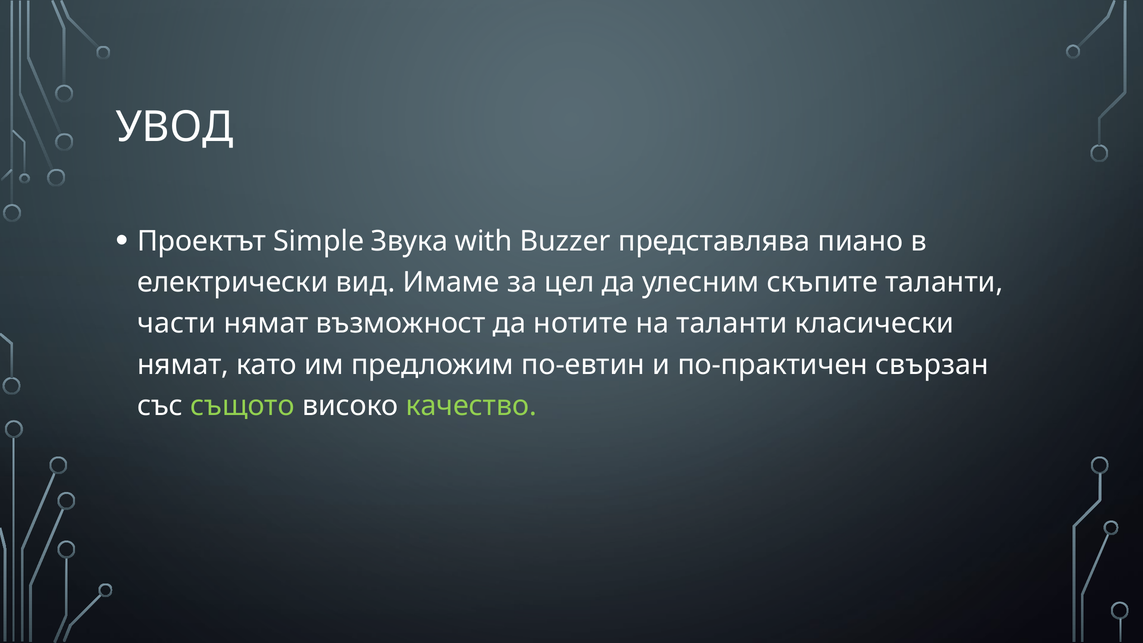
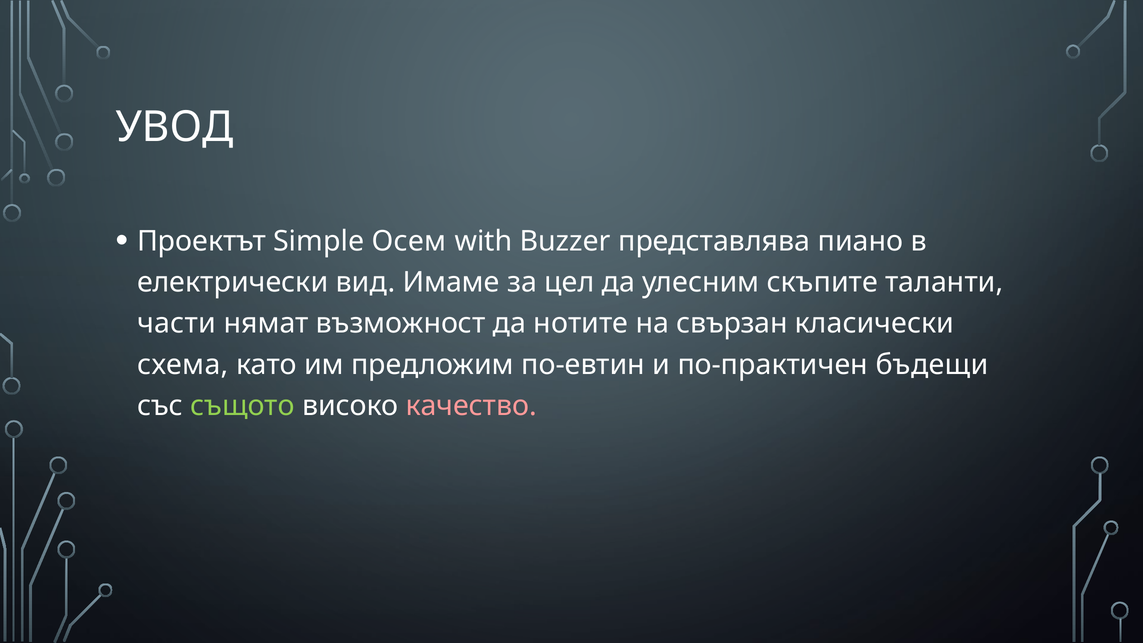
Звука: Звука -> Осем
на таланти: таланти -> свързан
нямат at (183, 365): нямат -> схема
свързан: свързан -> бъдещи
качество colour: light green -> pink
